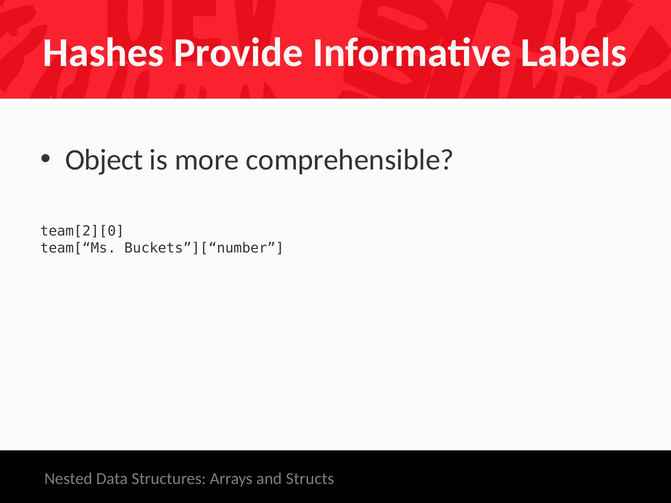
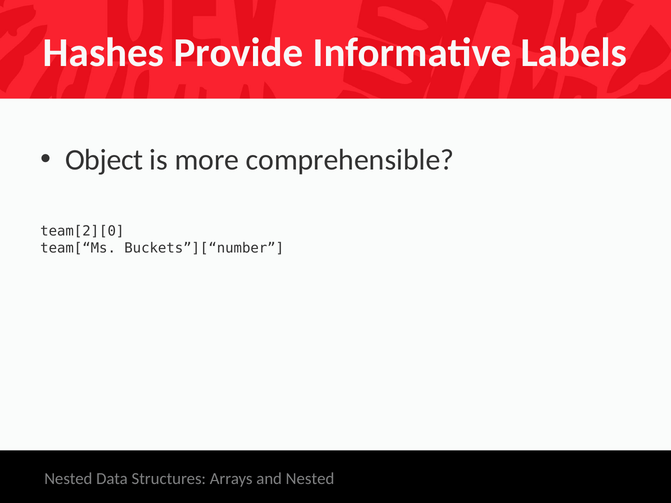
and Structs: Structs -> Nested
